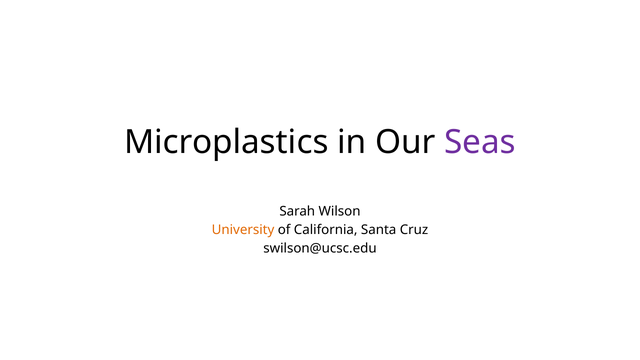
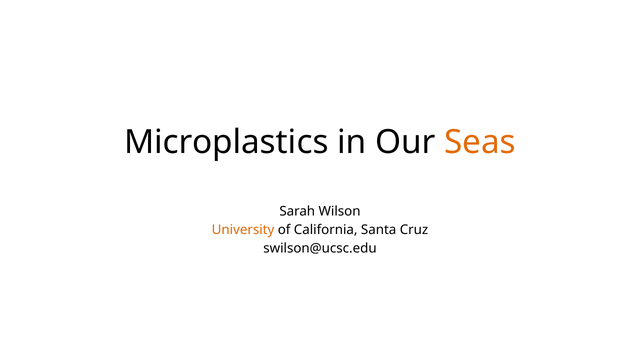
Seas colour: purple -> orange
